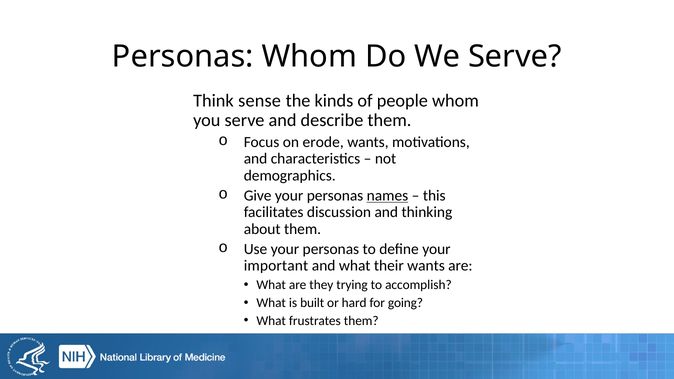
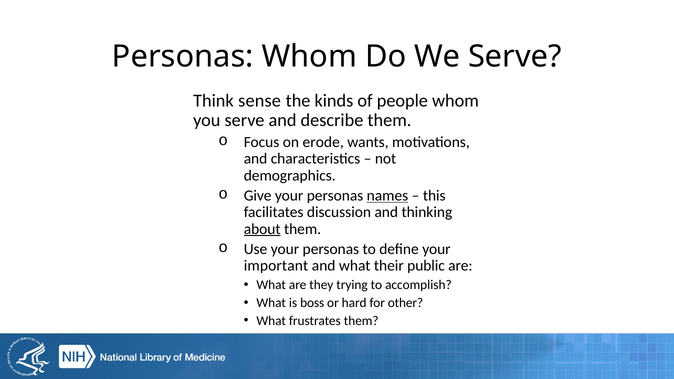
about underline: none -> present
their wants: wants -> public
built: built -> boss
going: going -> other
